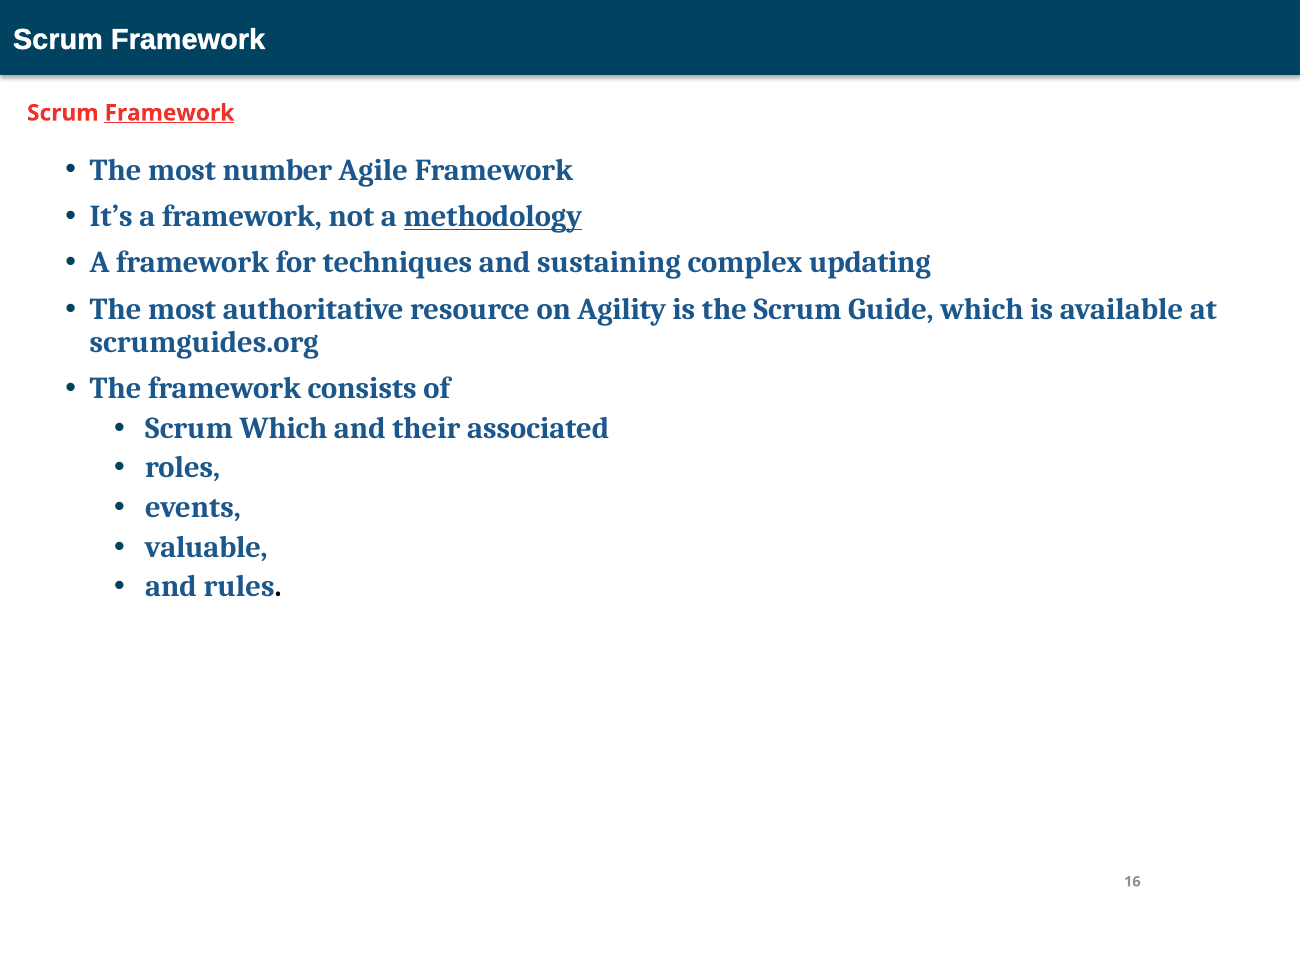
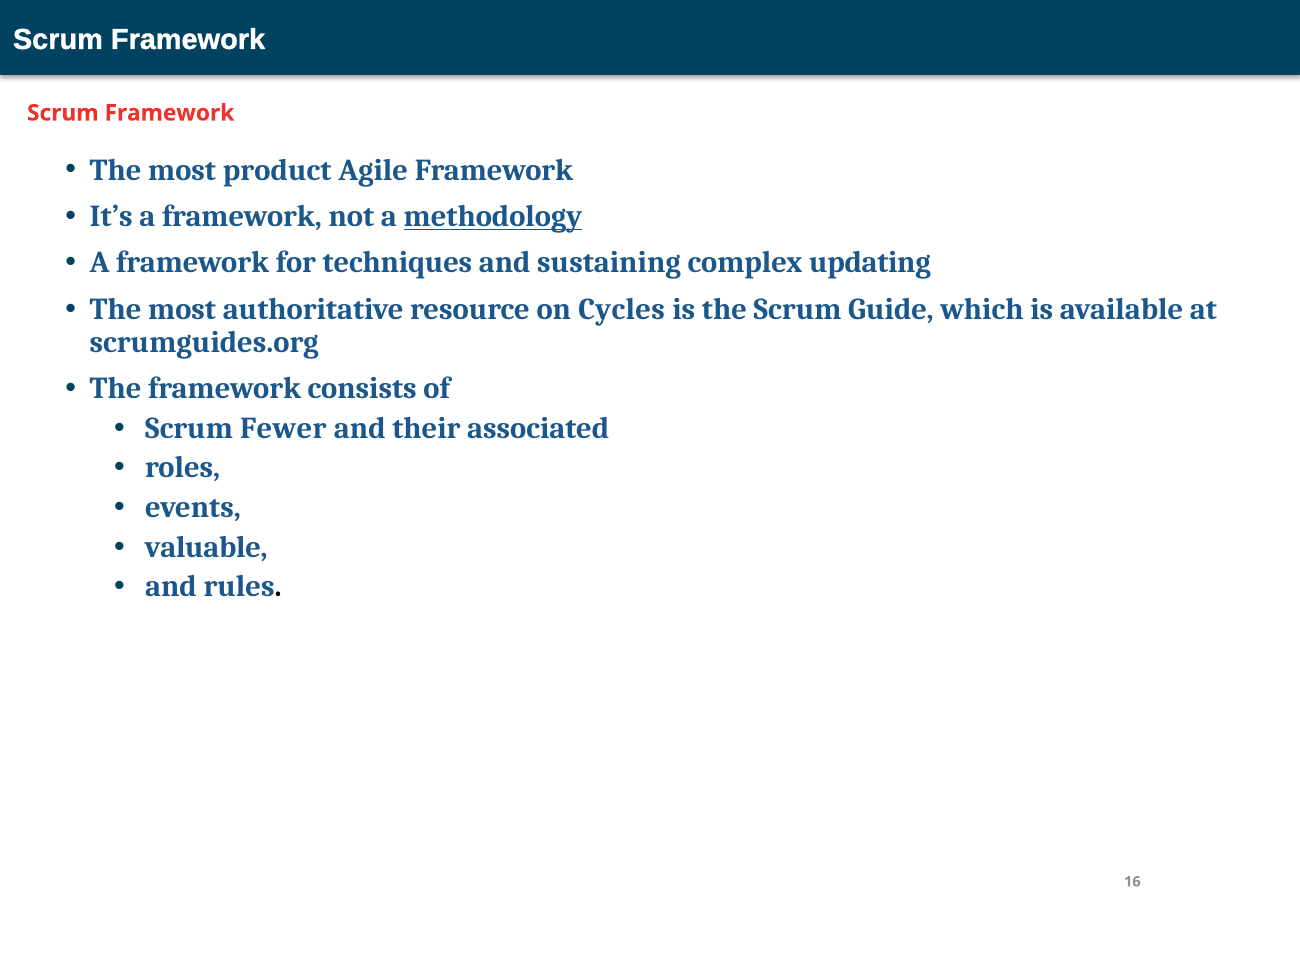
Framework at (169, 113) underline: present -> none
number: number -> product
Agility: Agility -> Cycles
Scrum Which: Which -> Fewer
